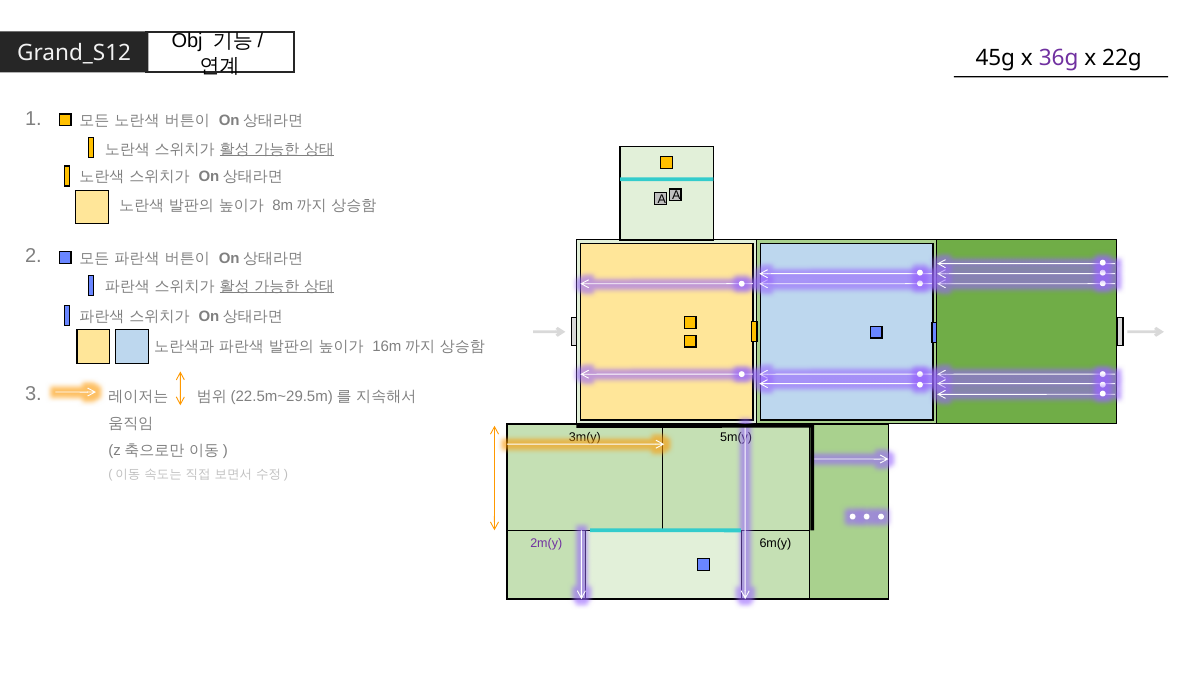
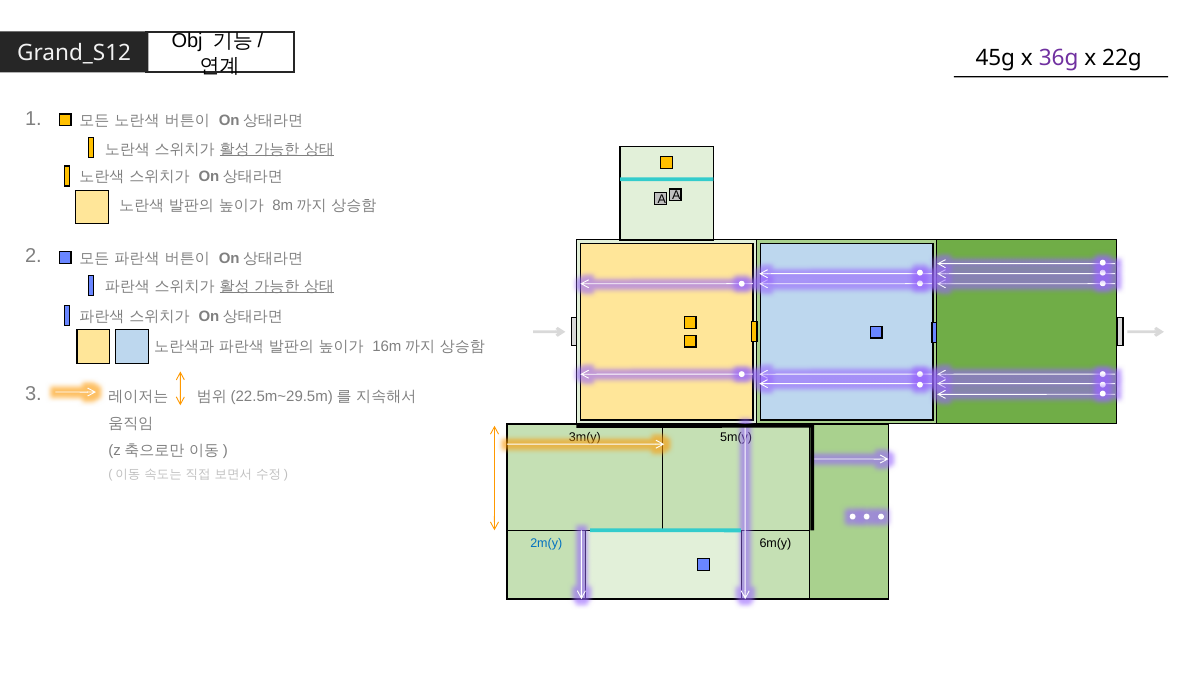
2m(y colour: purple -> blue
